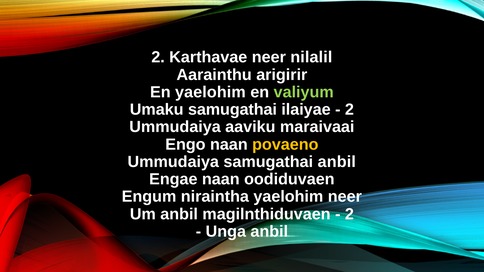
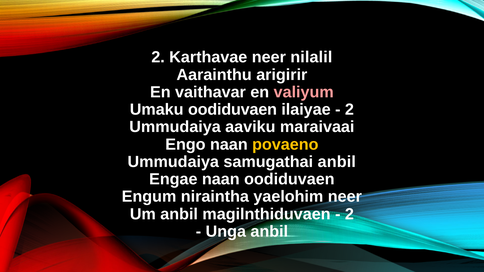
En yaelohim: yaelohim -> vaithavar
valiyum colour: light green -> pink
Umaku samugathai: samugathai -> oodiduvaen
